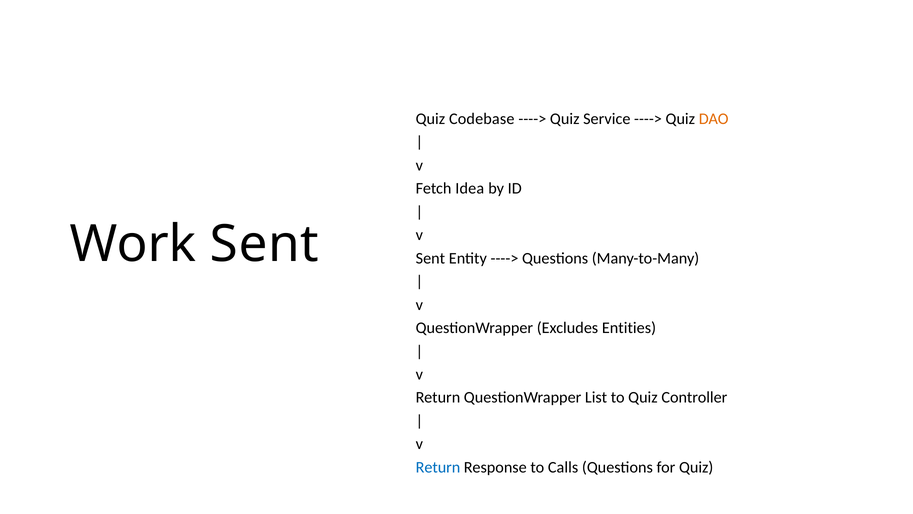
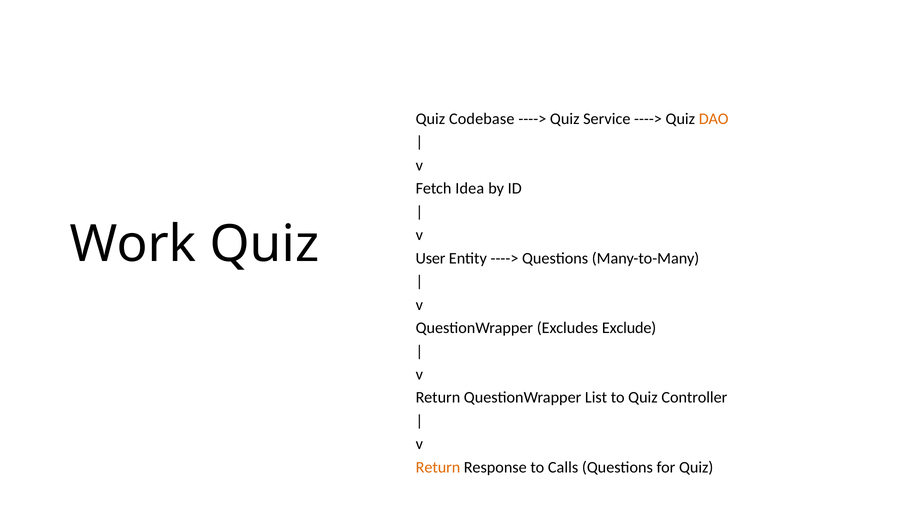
Work Sent: Sent -> Quiz
Sent at (430, 258): Sent -> User
Entities: Entities -> Exclude
Return at (438, 467) colour: blue -> orange
